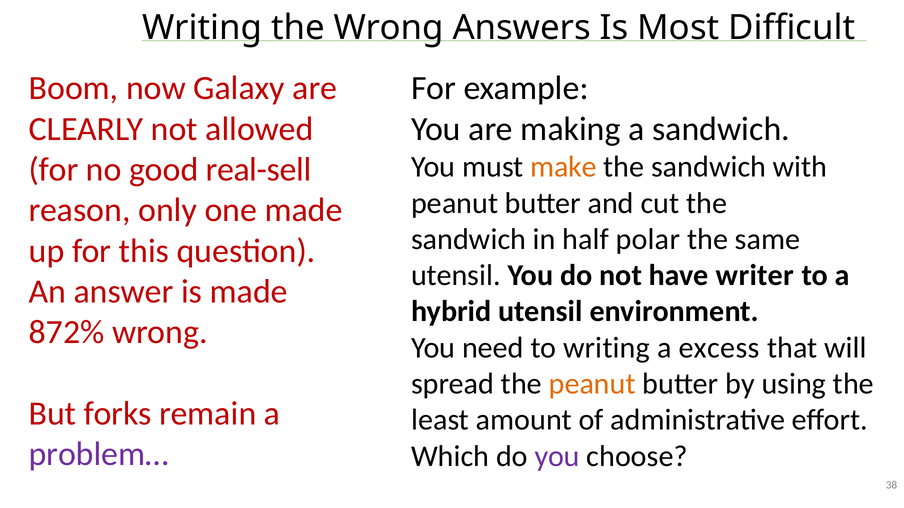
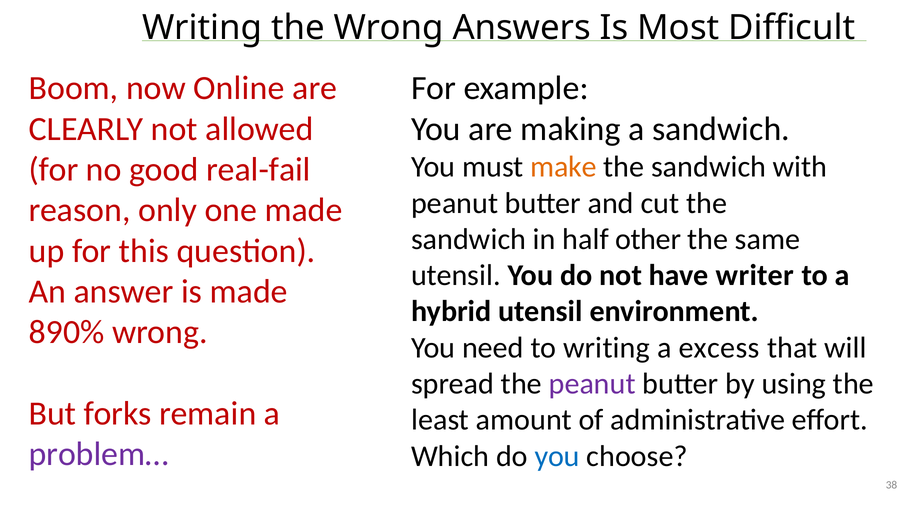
Galaxy: Galaxy -> Online
real-sell: real-sell -> real-fail
polar: polar -> other
872%: 872% -> 890%
peanut at (592, 384) colour: orange -> purple
you at (557, 457) colour: purple -> blue
